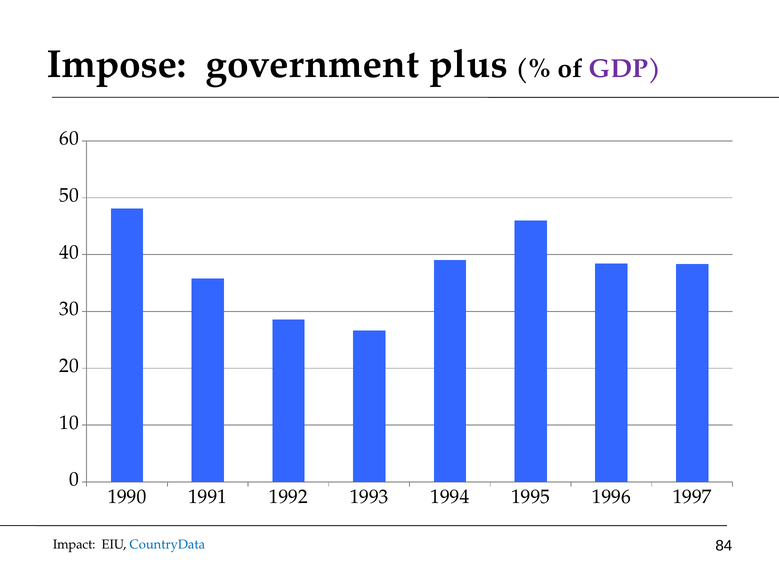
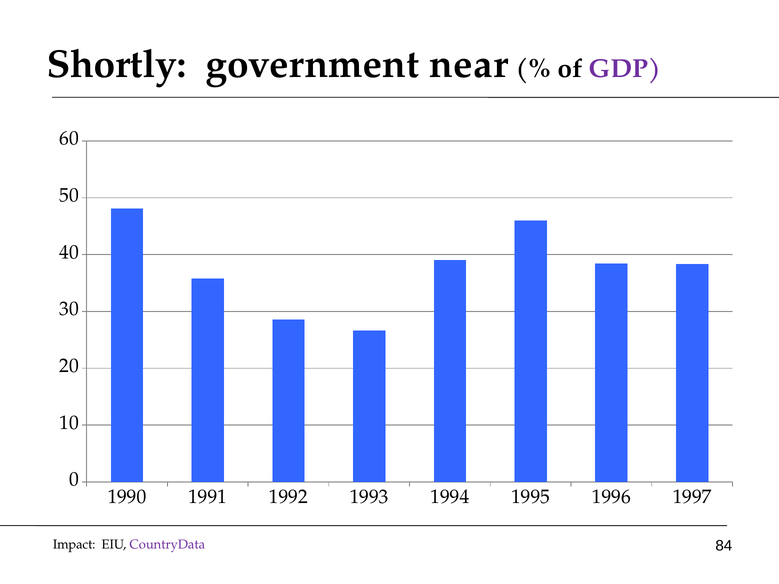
Impose: Impose -> Shortly
plus: plus -> near
CountryData colour: blue -> purple
